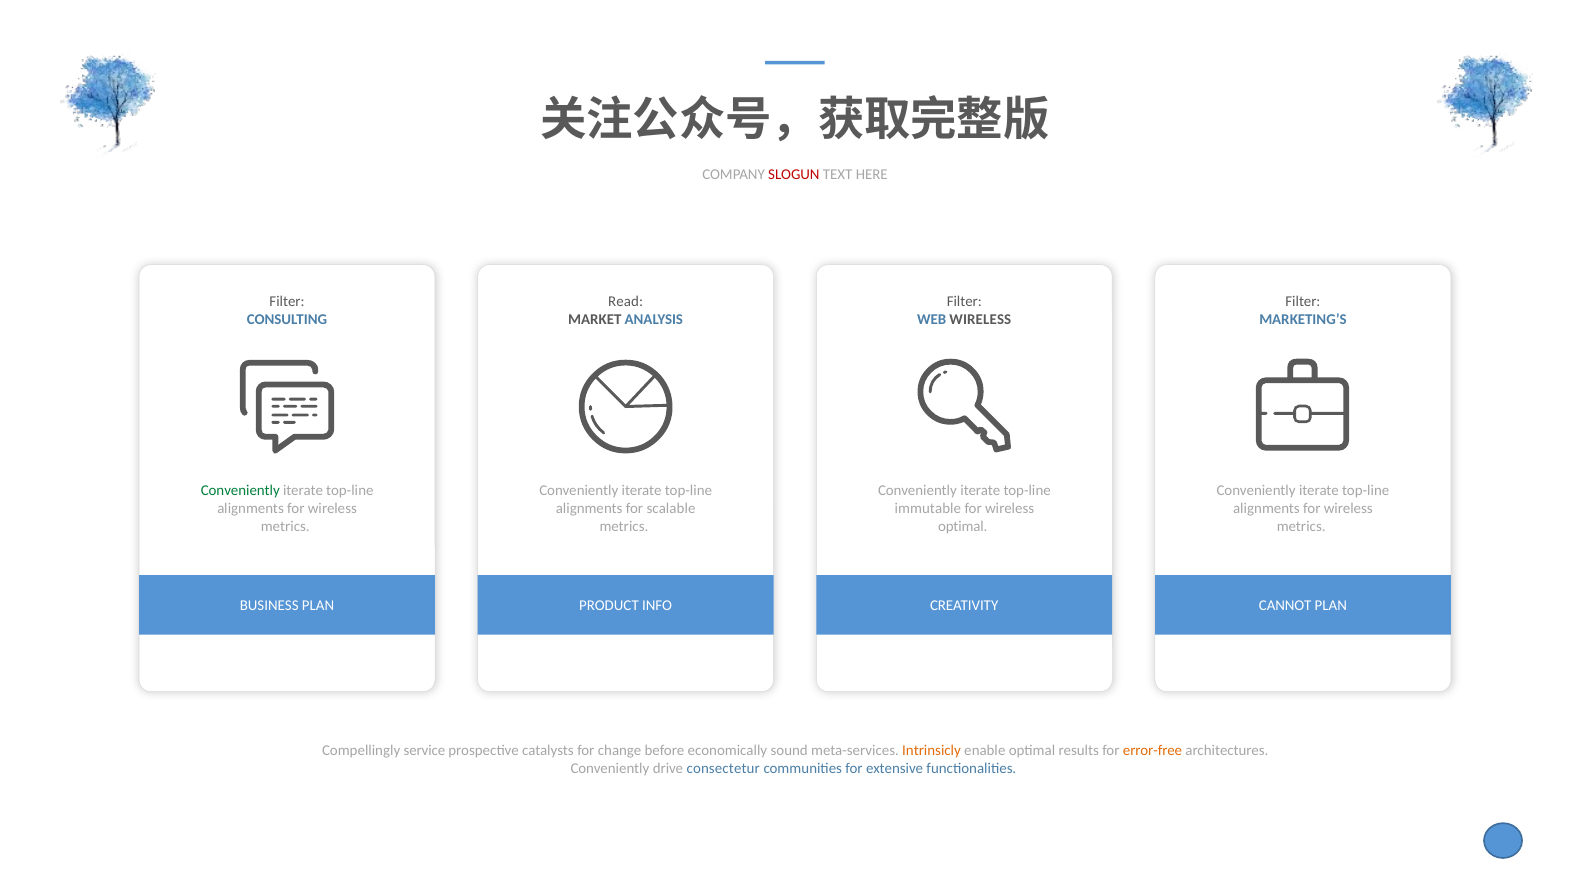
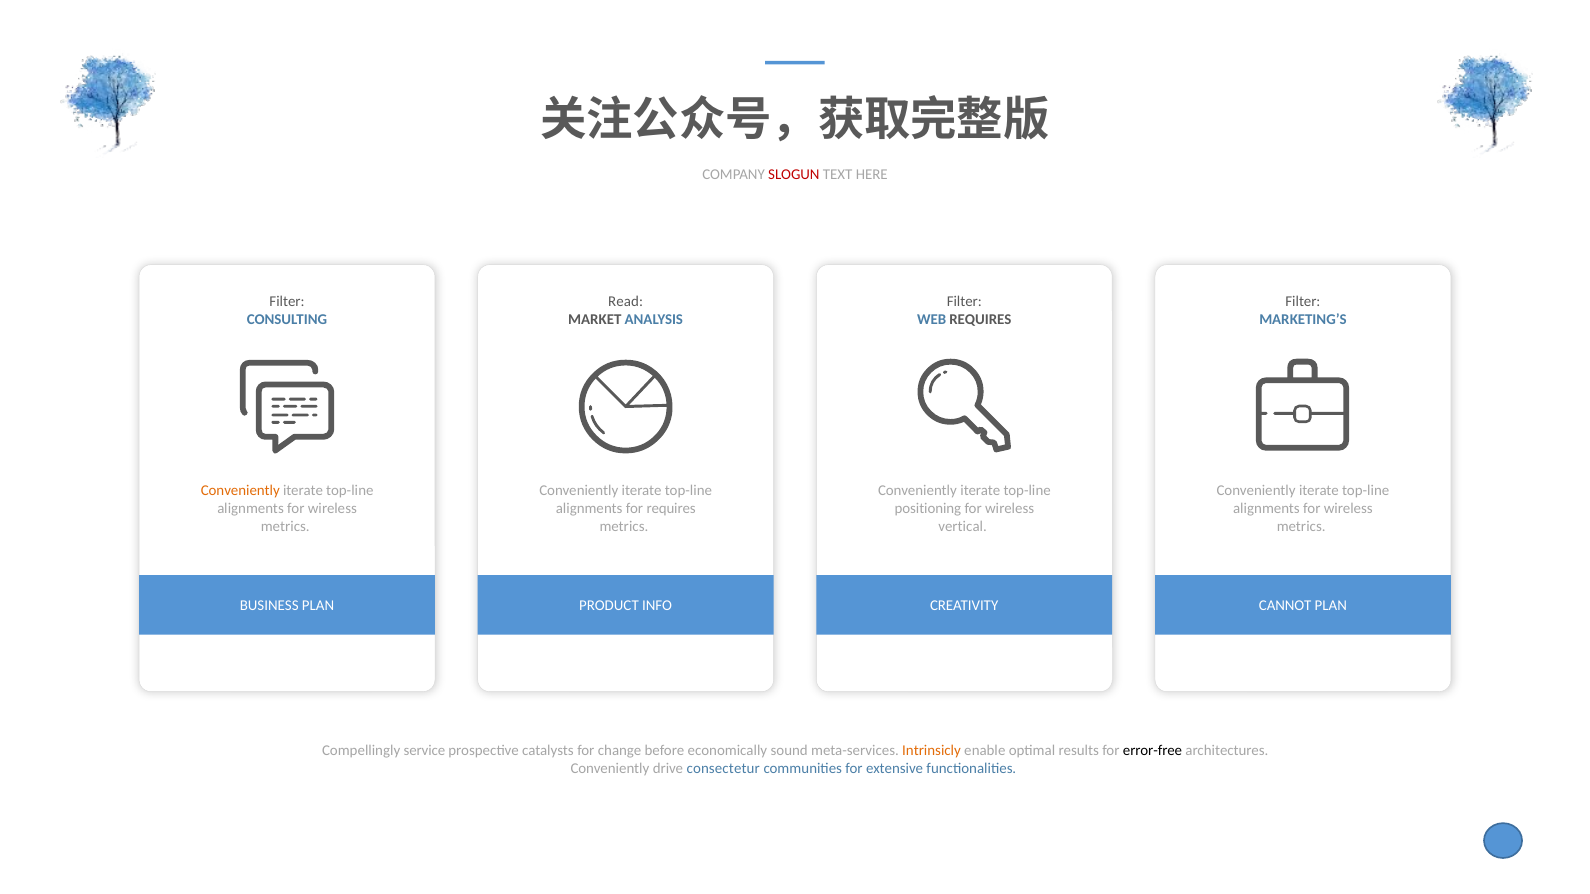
WEB WIRELESS: WIRELESS -> REQUIRES
Conveniently at (240, 491) colour: green -> orange
for scalable: scalable -> requires
immutable: immutable -> positioning
optimal at (963, 527): optimal -> vertical
error-free colour: orange -> black
